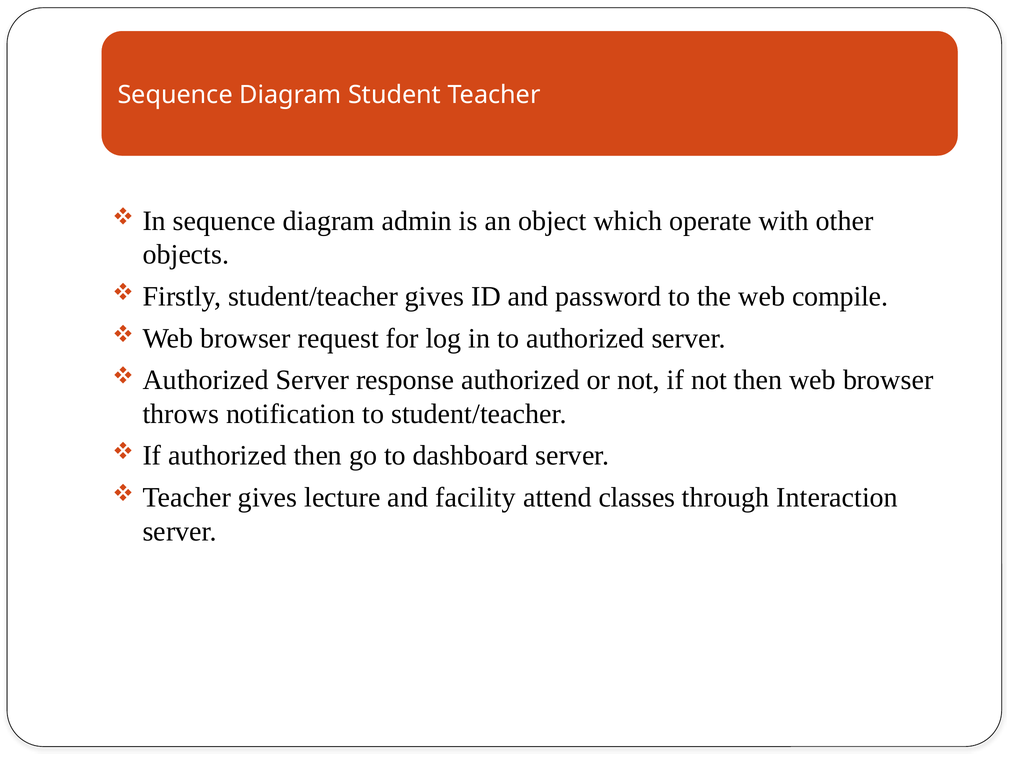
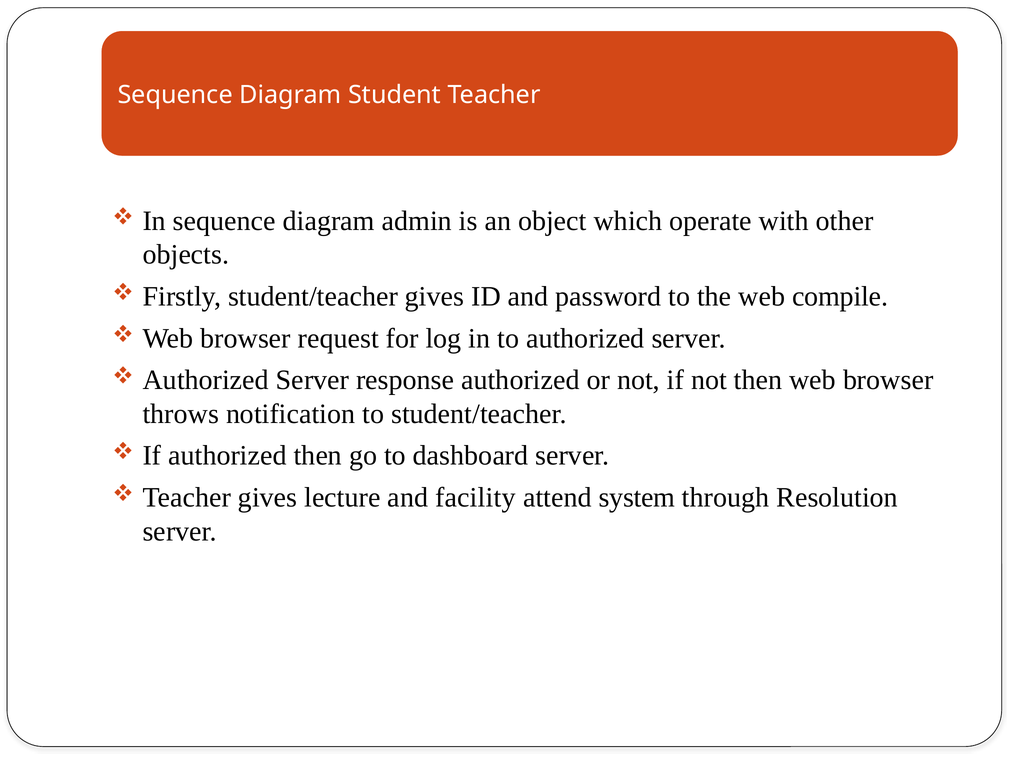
classes: classes -> system
Interaction: Interaction -> Resolution
